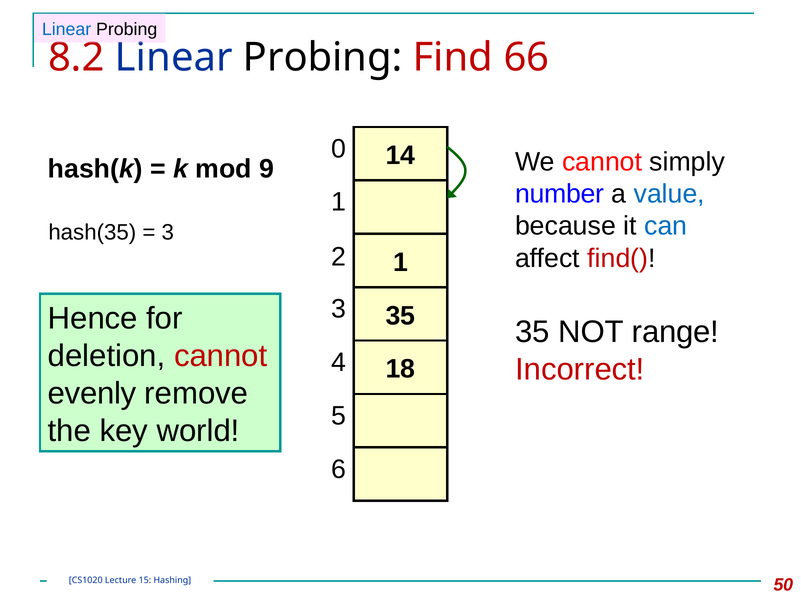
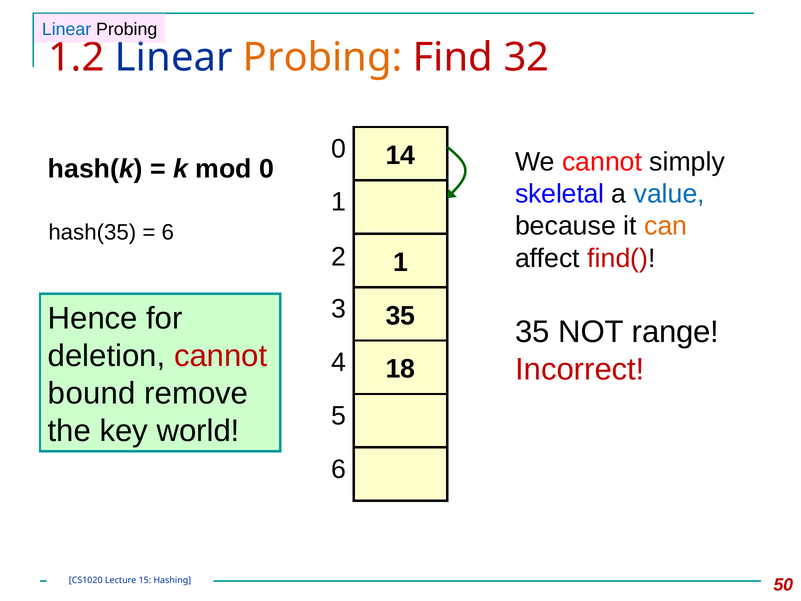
8.2: 8.2 -> 1.2
Probing at (323, 58) colour: black -> orange
66: 66 -> 32
mod 9: 9 -> 0
number: number -> skeletal
can colour: blue -> orange
3 at (168, 232): 3 -> 6
evenly: evenly -> bound
